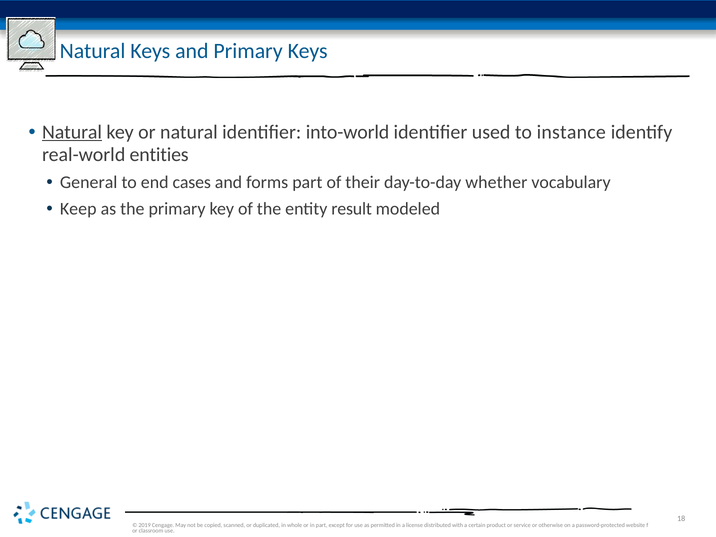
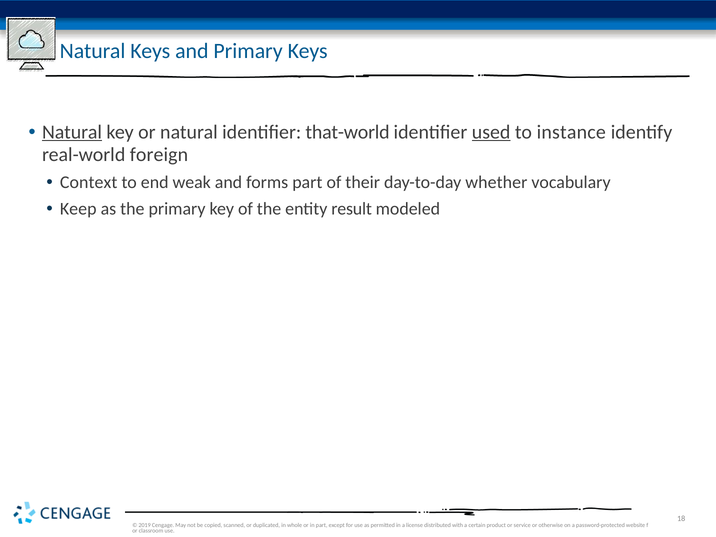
into-world: into-world -> that-world
used underline: none -> present
entities: entities -> foreign
General: General -> Context
cases: cases -> weak
